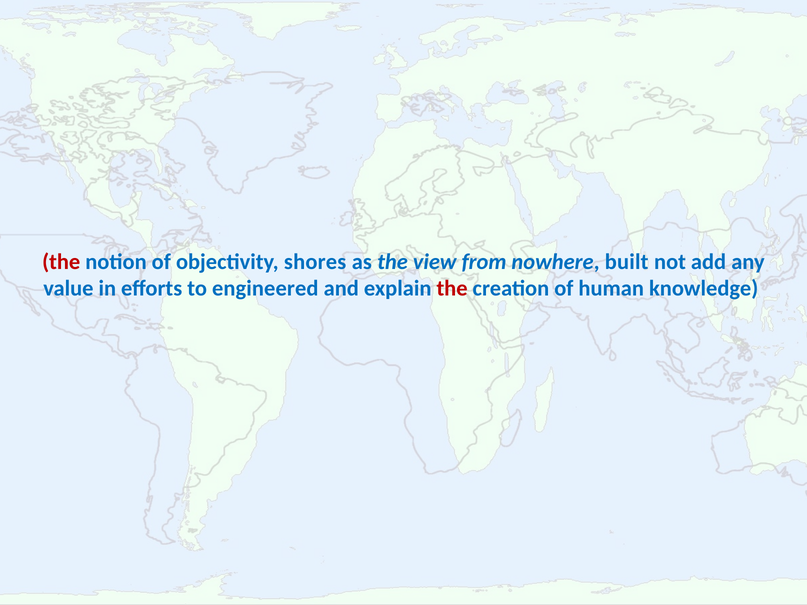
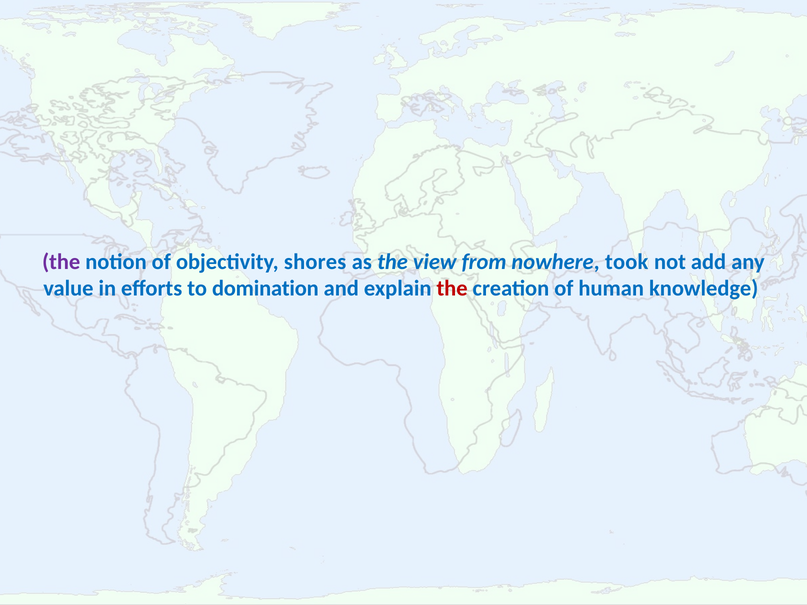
the at (61, 262) colour: red -> purple
built: built -> took
engineered: engineered -> domination
